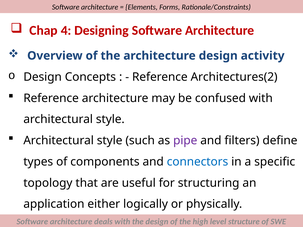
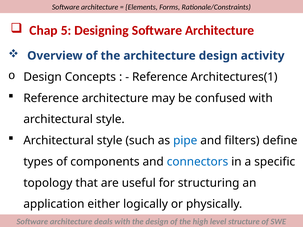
4: 4 -> 5
Architectures(2: Architectures(2 -> Architectures(1
pipe colour: purple -> blue
